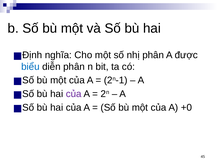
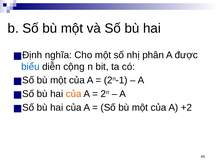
diễn phân: phân -> cộng
của at (74, 94) colour: purple -> orange
+0: +0 -> +2
